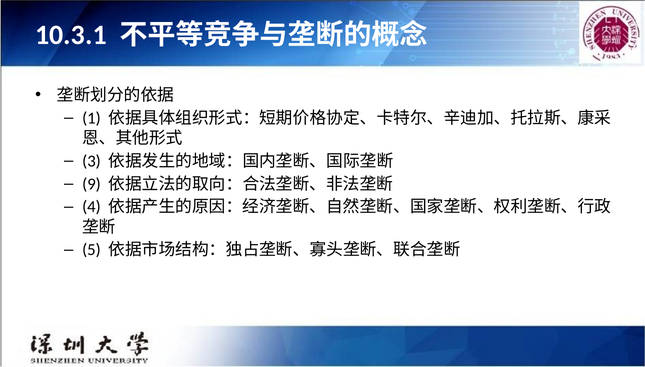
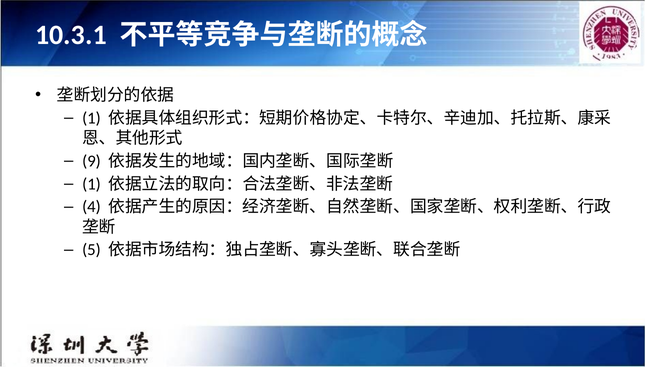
3: 3 -> 9
9 at (92, 184): 9 -> 1
